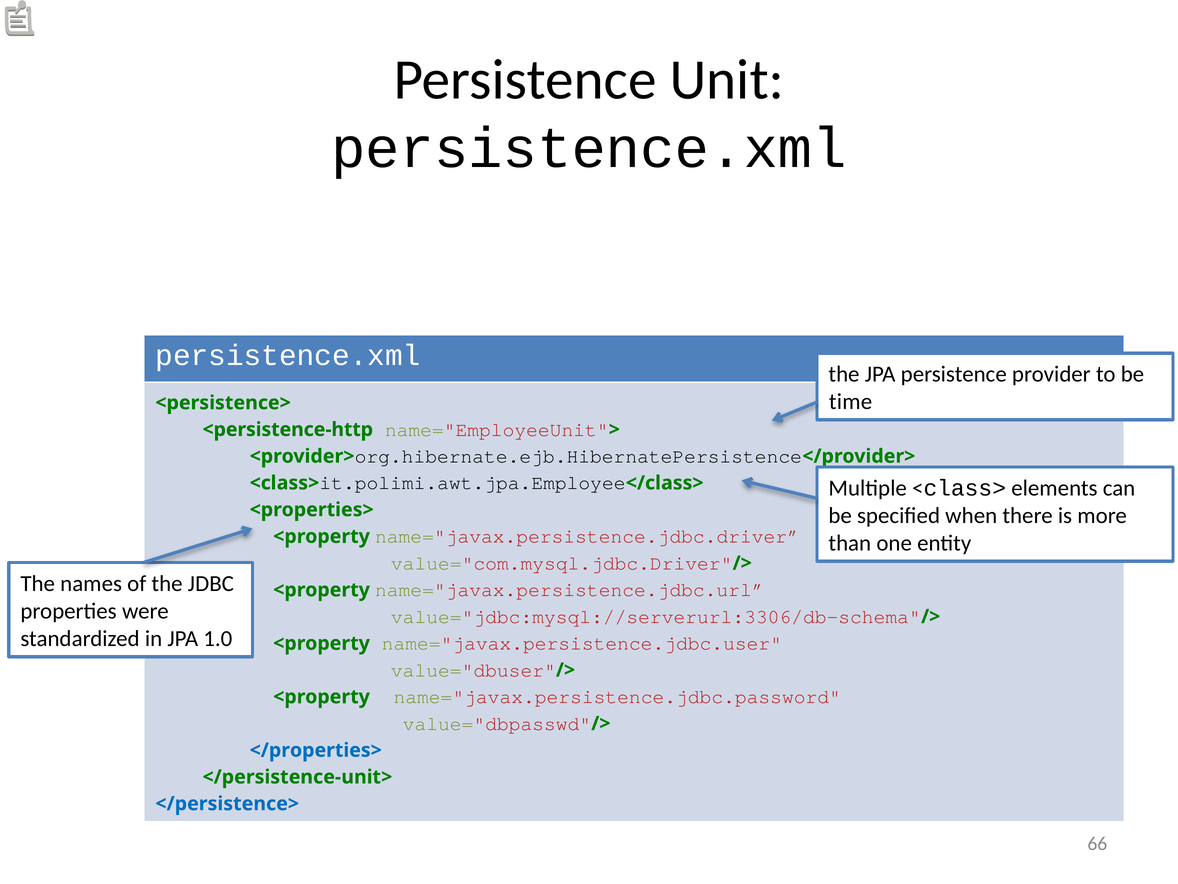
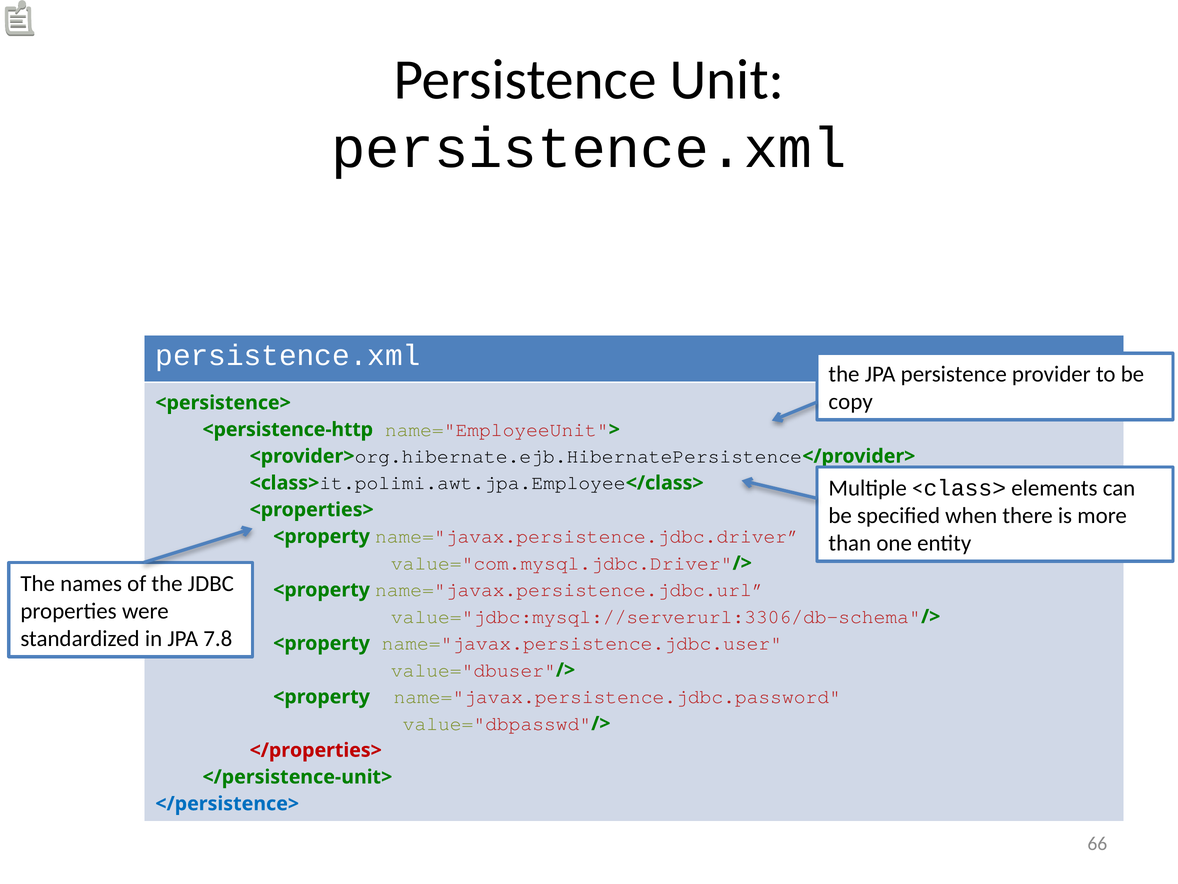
time: time -> copy
1.0: 1.0 -> 7.8
</properties> colour: blue -> red
